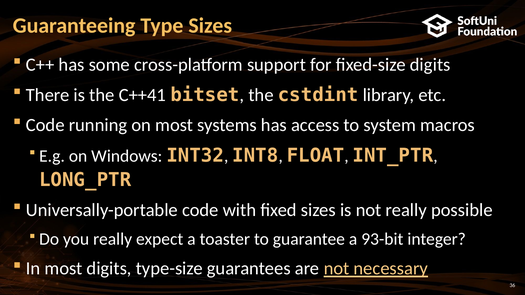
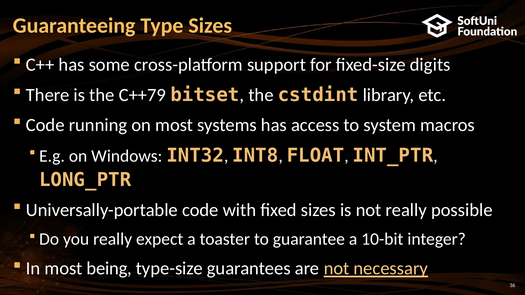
C++41: C++41 -> C++79
93-bit: 93-bit -> 10-bit
most digits: digits -> being
